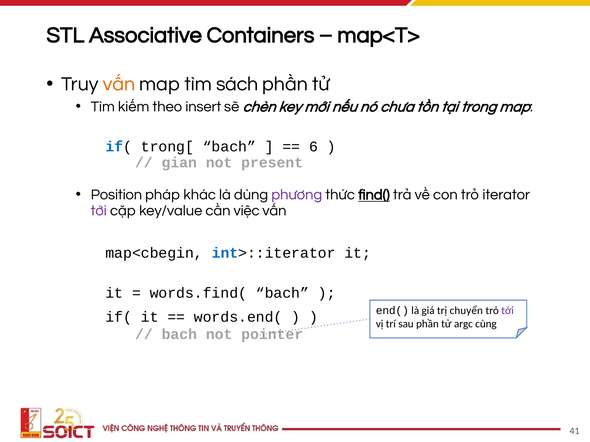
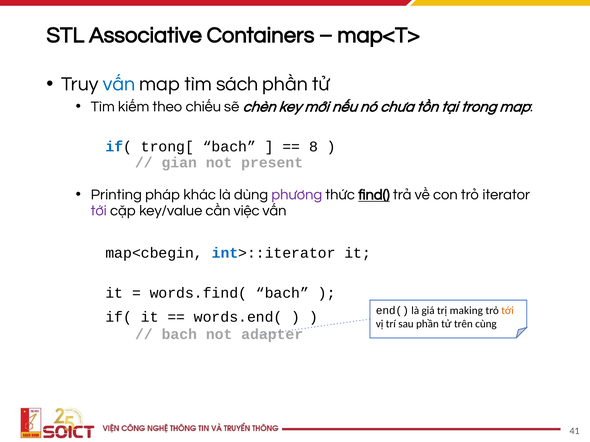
vấn at (119, 84) colour: orange -> blue
insert: insert -> chiếu
6: 6 -> 8
Position: Position -> Printing
chuyển: chuyển -> making
tới at (508, 311) colour: purple -> orange
argc: argc -> trên
pointer: pointer -> adapter
